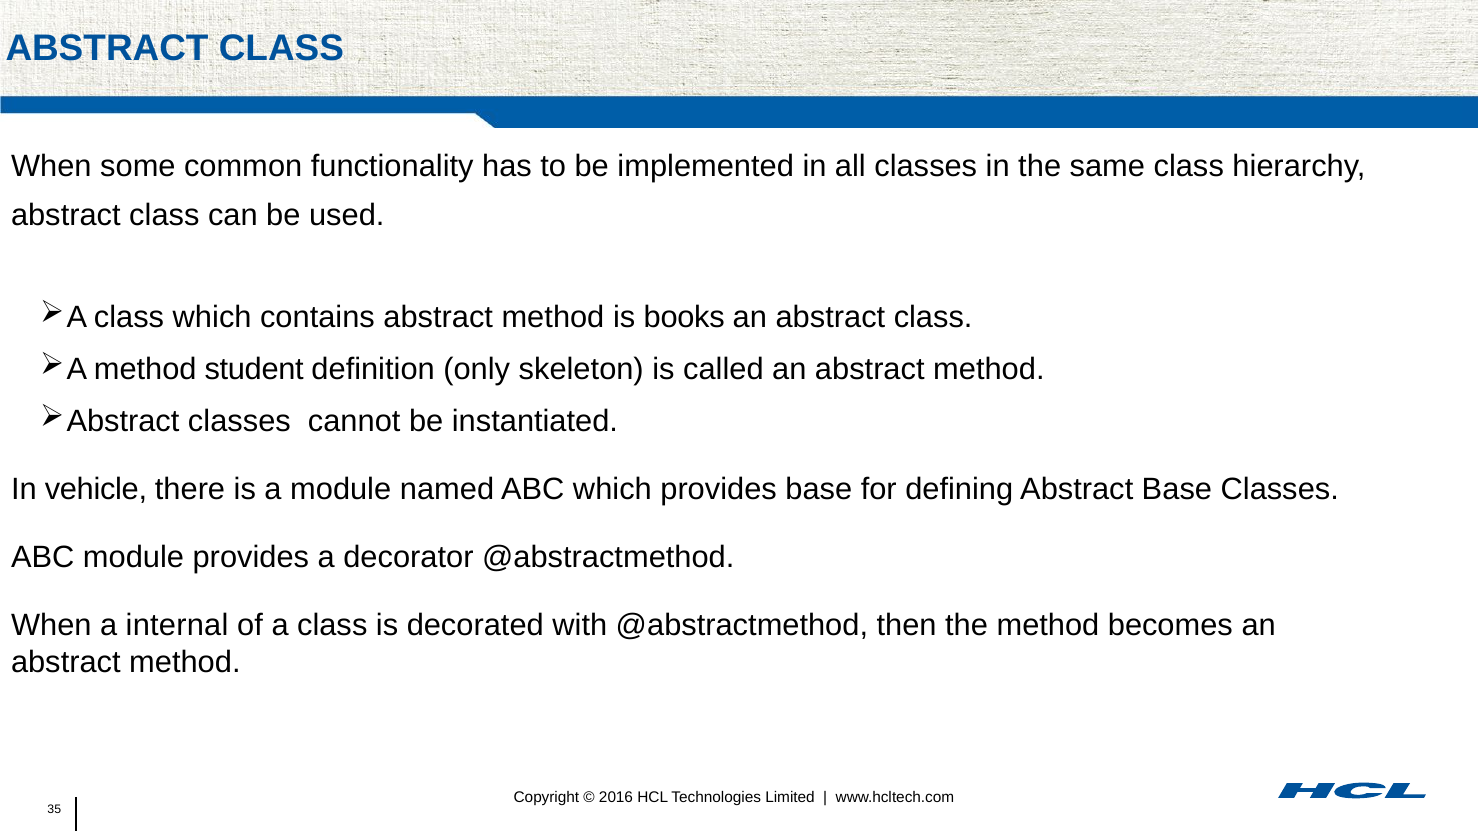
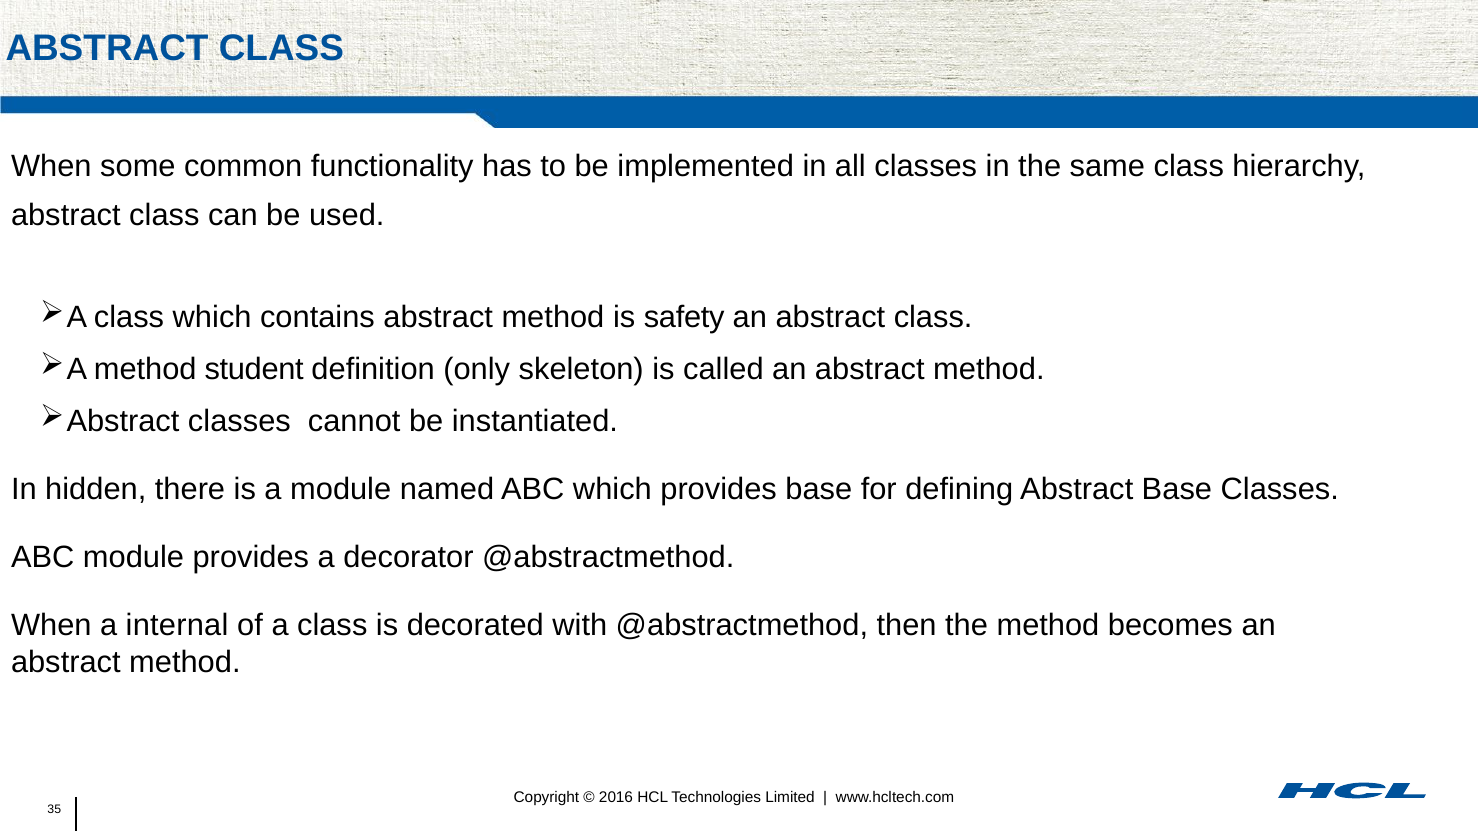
books: books -> safety
vehicle: vehicle -> hidden
